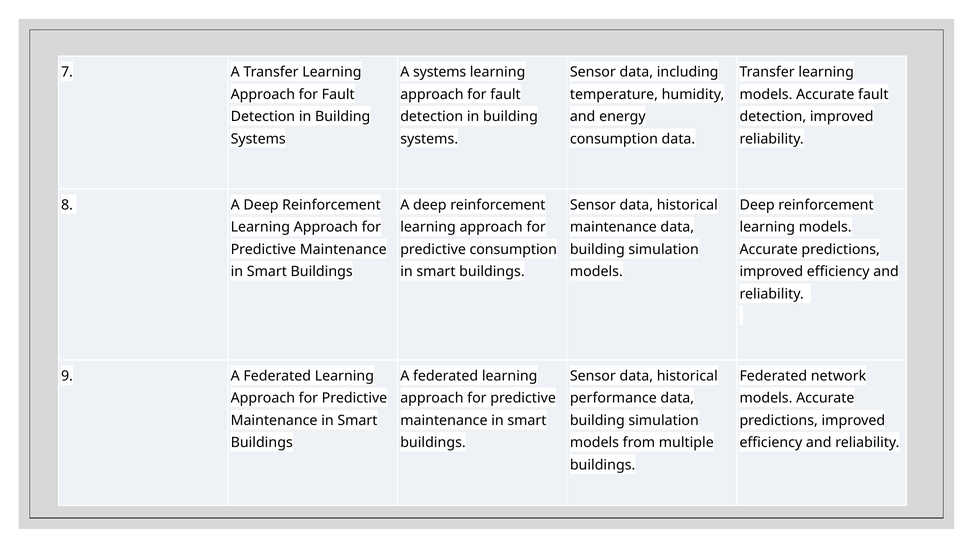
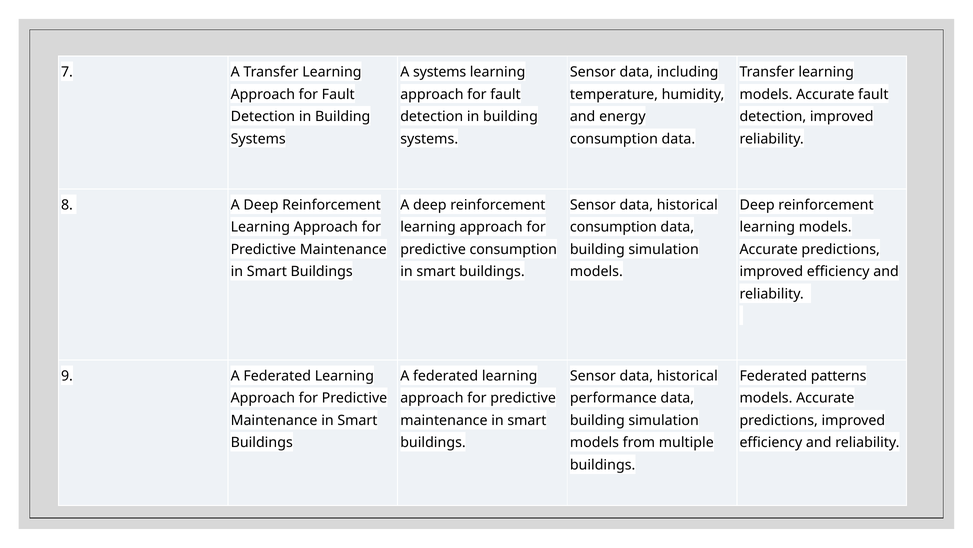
maintenance at (613, 227): maintenance -> consumption
network: network -> patterns
